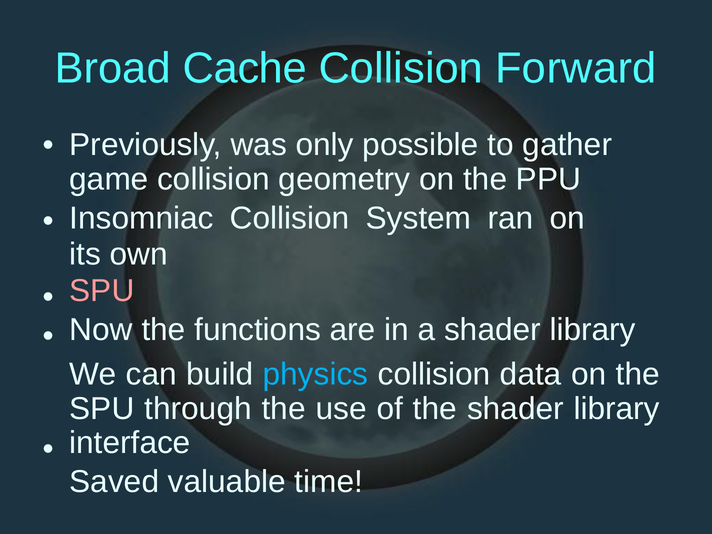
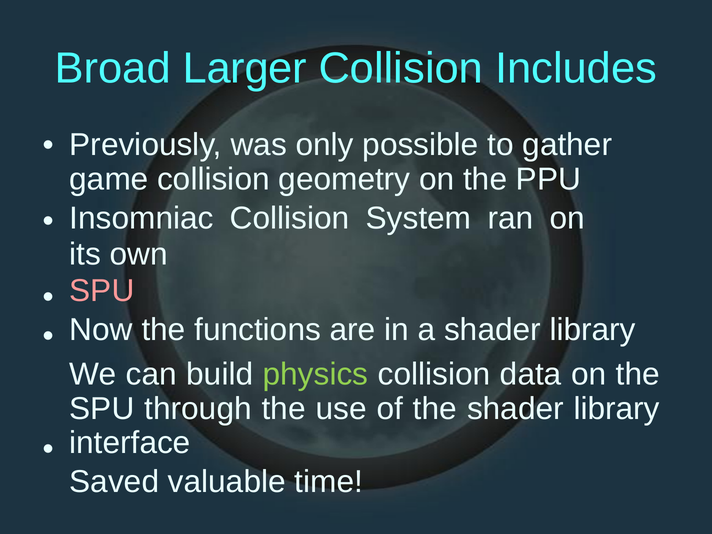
Cache: Cache -> Larger
Forward: Forward -> Includes
physics colour: light blue -> light green
